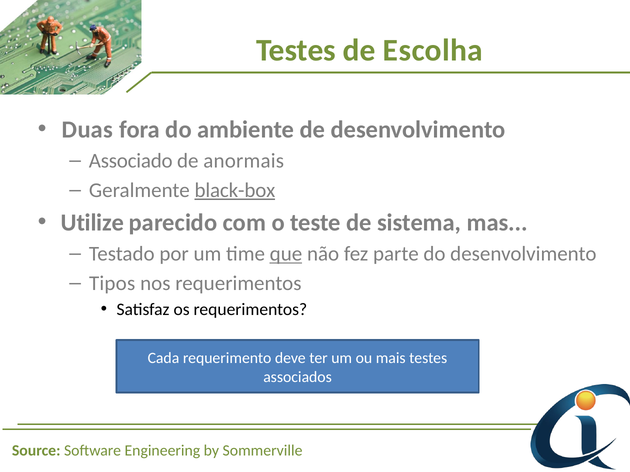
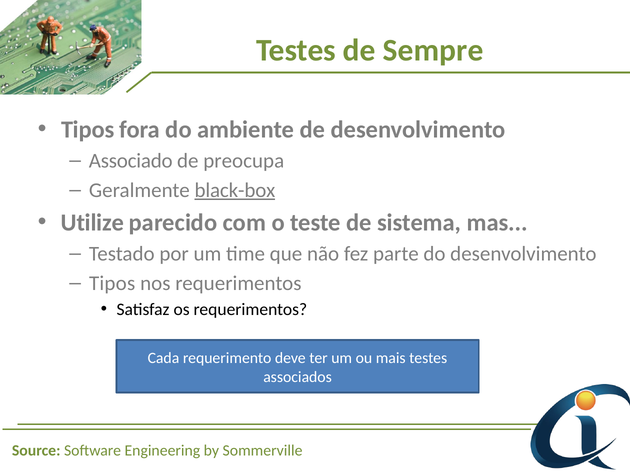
Escolha: Escolha -> Sempre
Duas at (87, 130): Duas -> Tipos
anormais: anormais -> preocupa
que underline: present -> none
